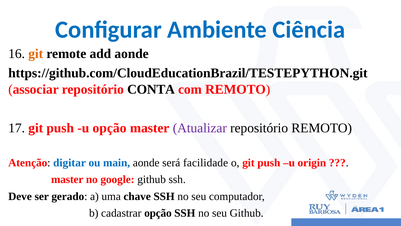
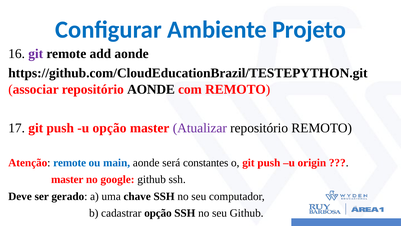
Ciência: Ciência -> Projeto
git at (36, 54) colour: orange -> purple
repositório CONTA: CONTA -> AONDE
Atenção digitar: digitar -> remote
facilidade: facilidade -> constantes
